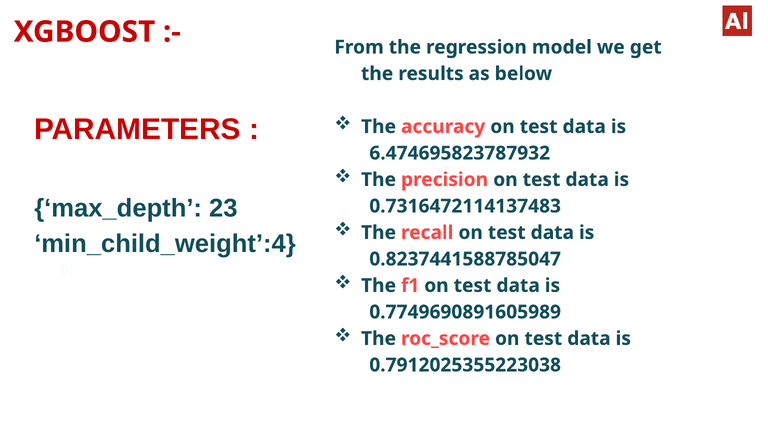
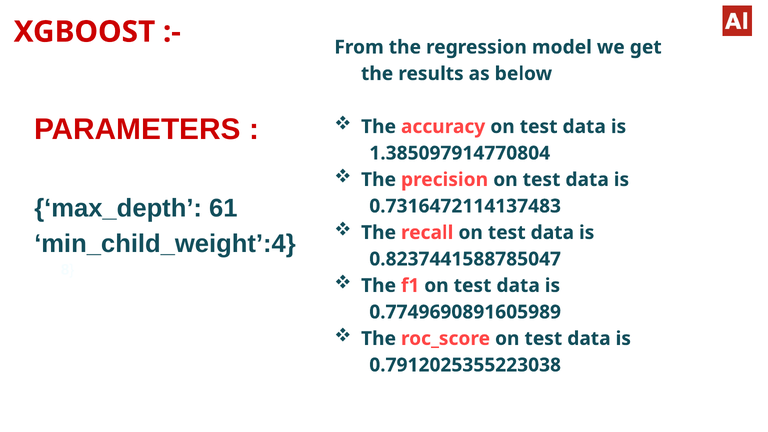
6.474695823787932: 6.474695823787932 -> 1.385097914770804
23: 23 -> 61
